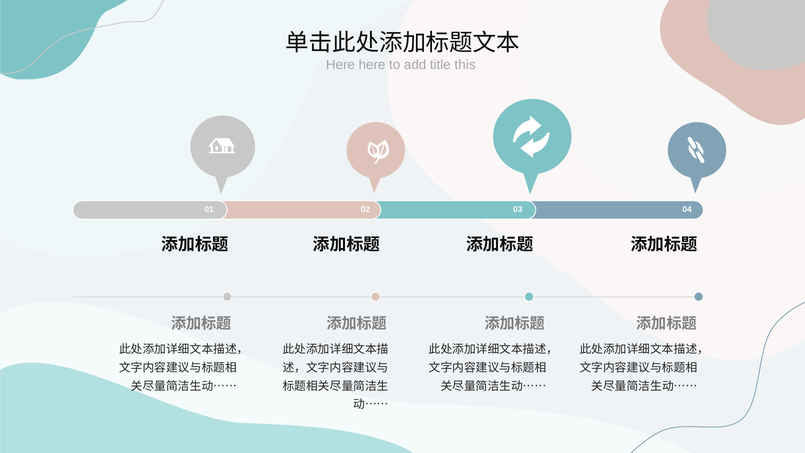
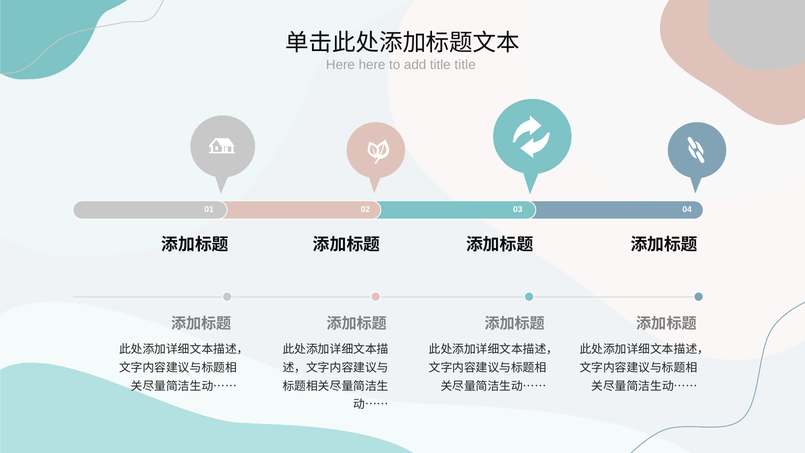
title this: this -> title
